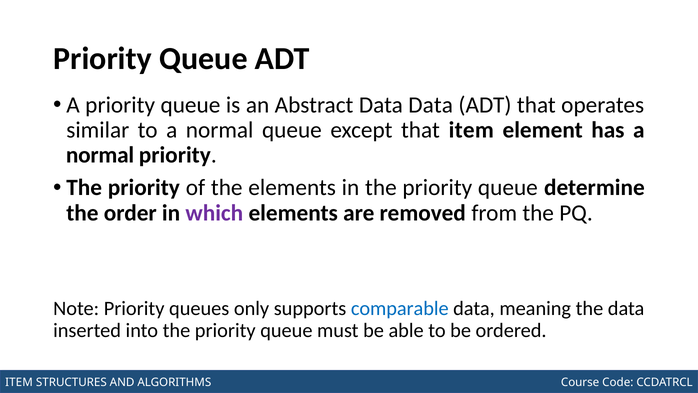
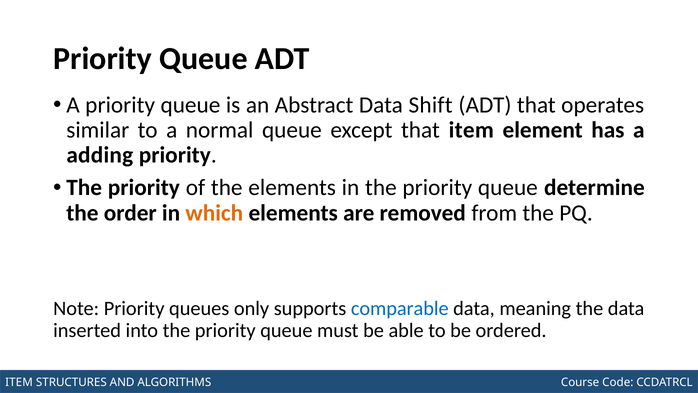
Data Data: Data -> Shift
normal at (100, 155): normal -> adding
which colour: purple -> orange
